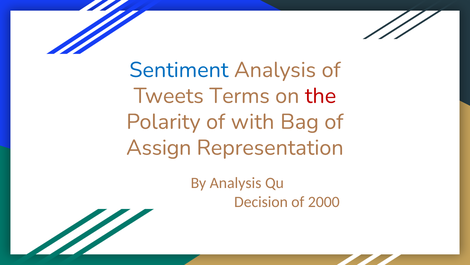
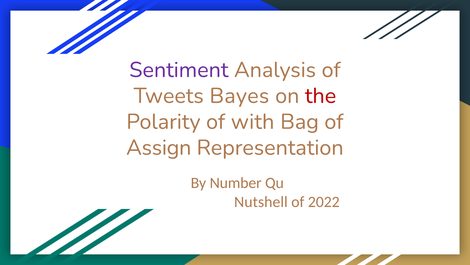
Sentiment colour: blue -> purple
Terms: Terms -> Bayes
By Analysis: Analysis -> Number
Decision: Decision -> Nutshell
2000: 2000 -> 2022
